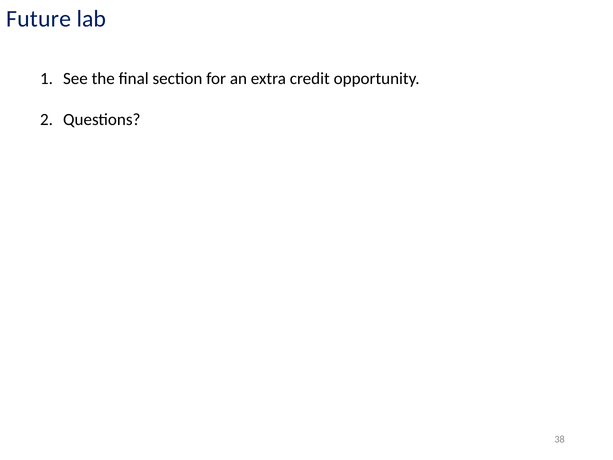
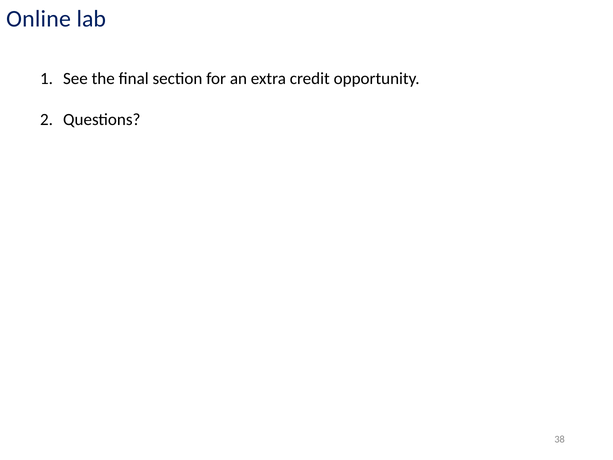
Future: Future -> Online
